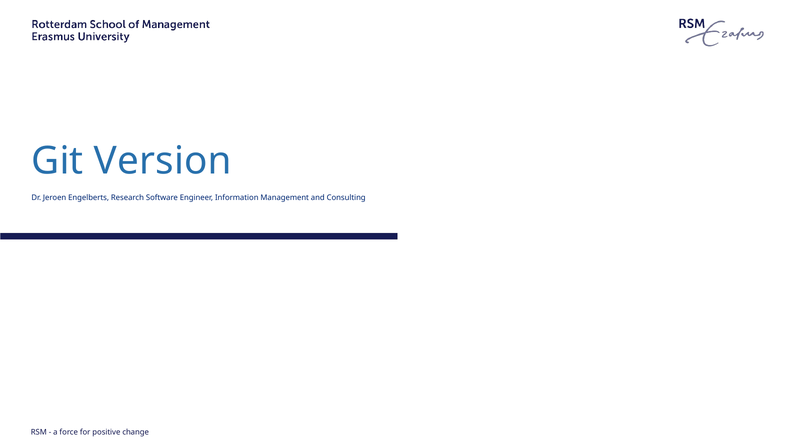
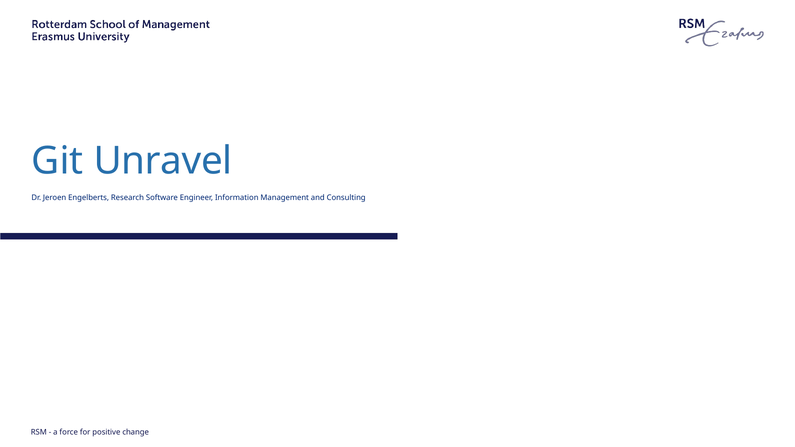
Version: Version -> Unravel
